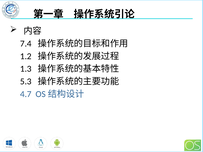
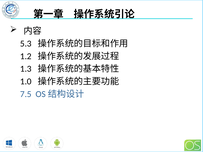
7.4: 7.4 -> 5.3
5.3: 5.3 -> 1.0
4.7: 4.7 -> 7.5
